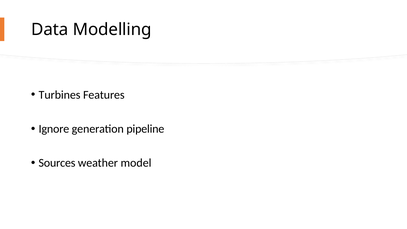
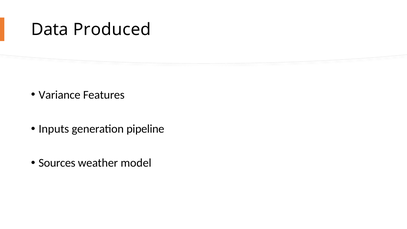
Modelling: Modelling -> Produced
Turbines: Turbines -> Variance
Ignore: Ignore -> Inputs
